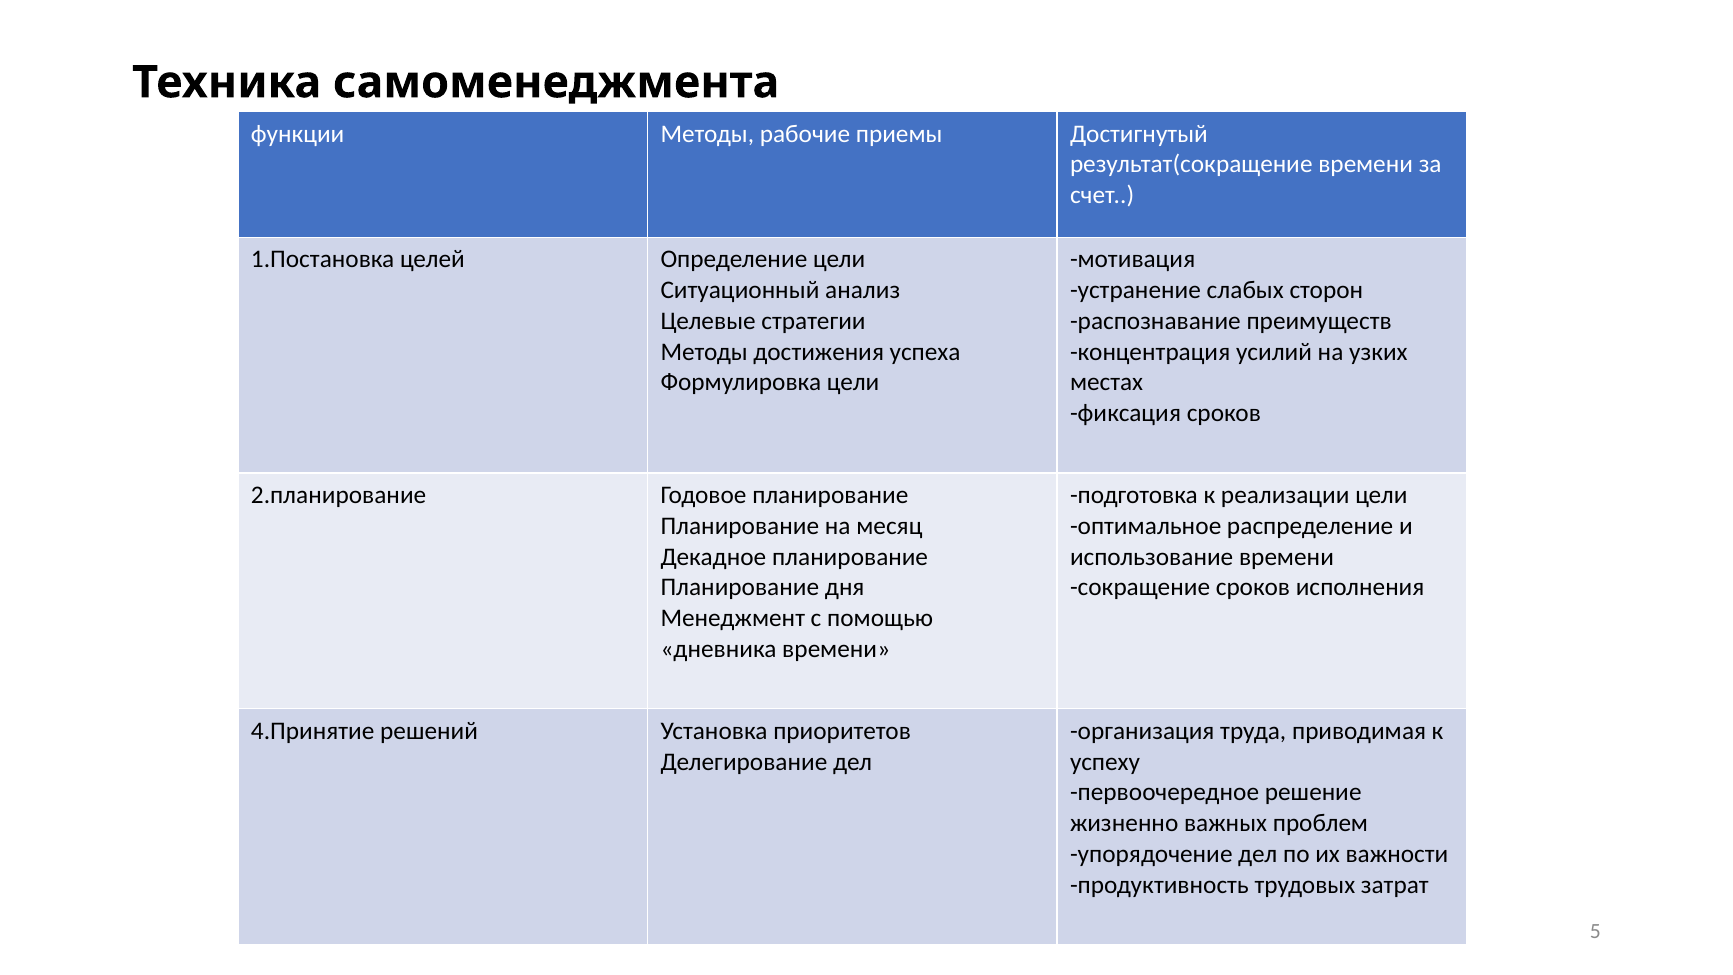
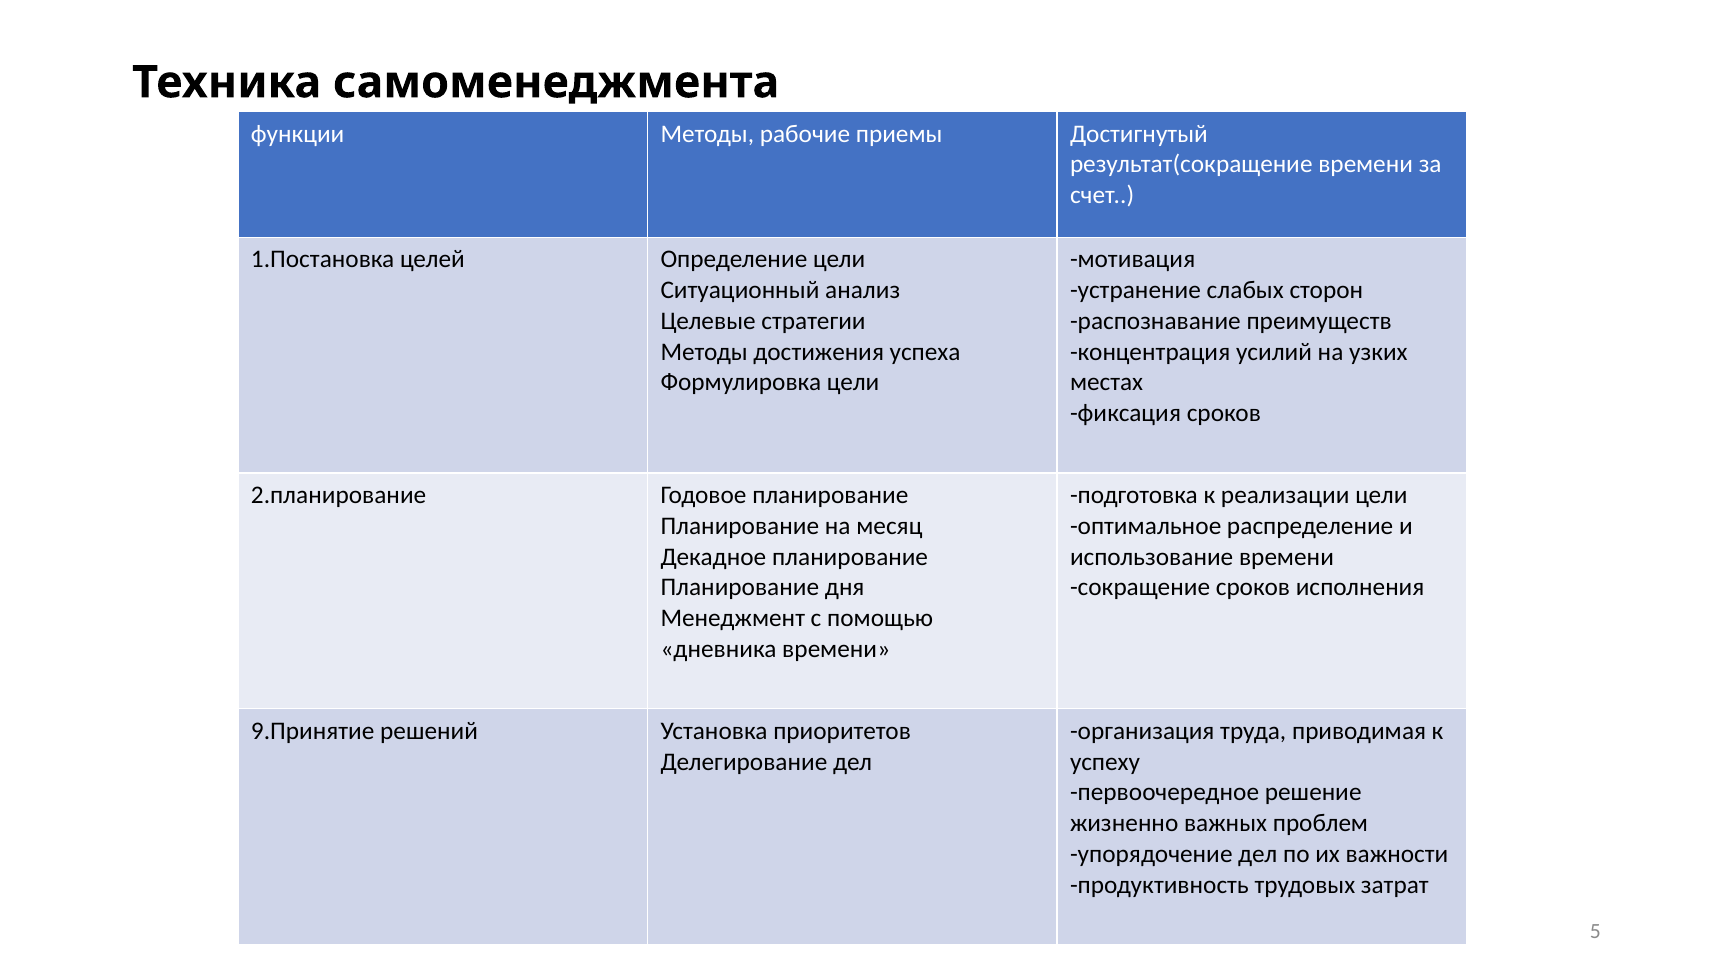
4.Принятие: 4.Принятие -> 9.Принятие
